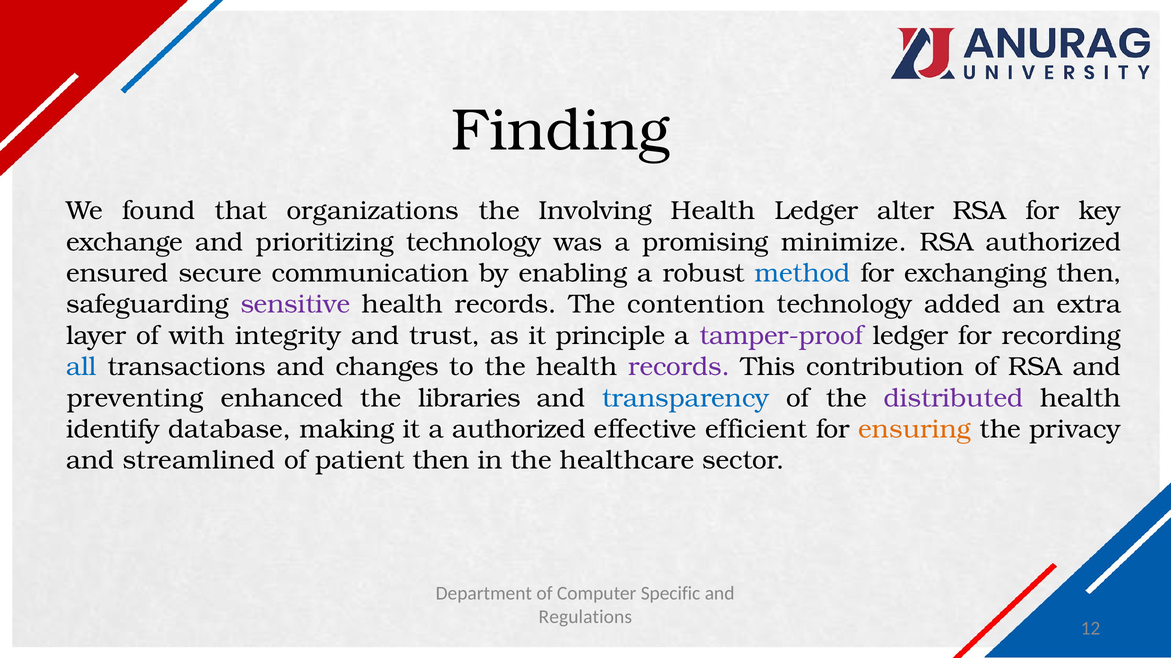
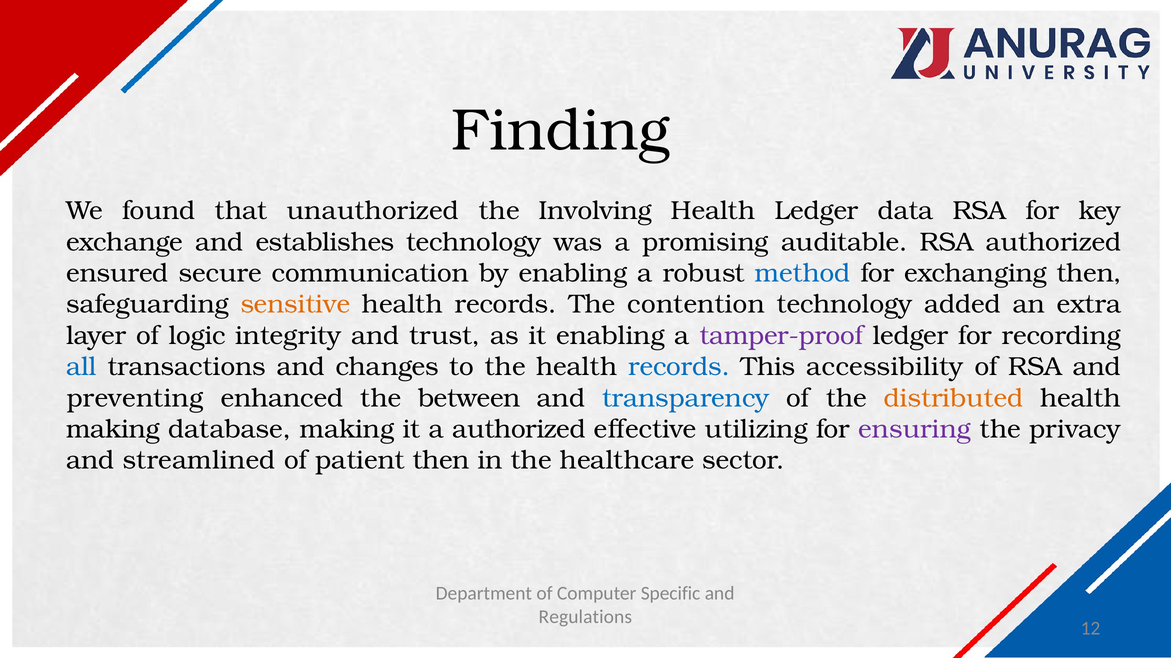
organizations: organizations -> unauthorized
alter: alter -> data
prioritizing: prioritizing -> establishes
minimize: minimize -> auditable
sensitive colour: purple -> orange
with: with -> logic
it principle: principle -> enabling
records at (679, 367) colour: purple -> blue
contribution: contribution -> accessibility
libraries: libraries -> between
distributed colour: purple -> orange
identify at (113, 430): identify -> making
efficient: efficient -> utilizing
ensuring colour: orange -> purple
